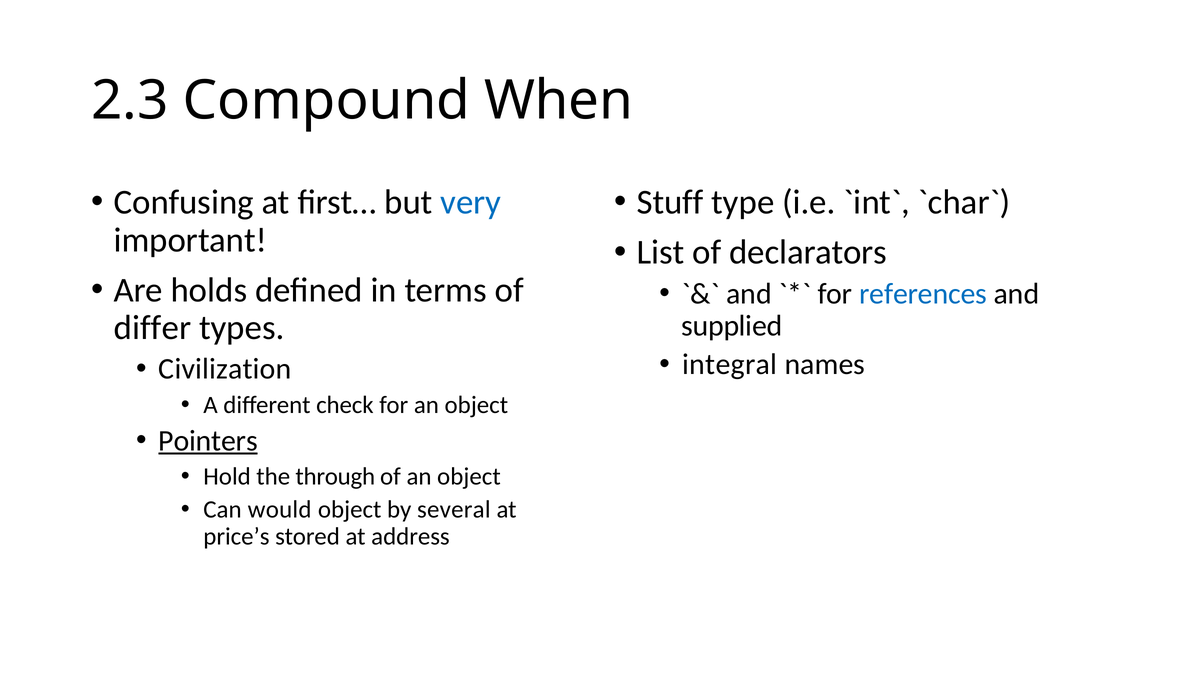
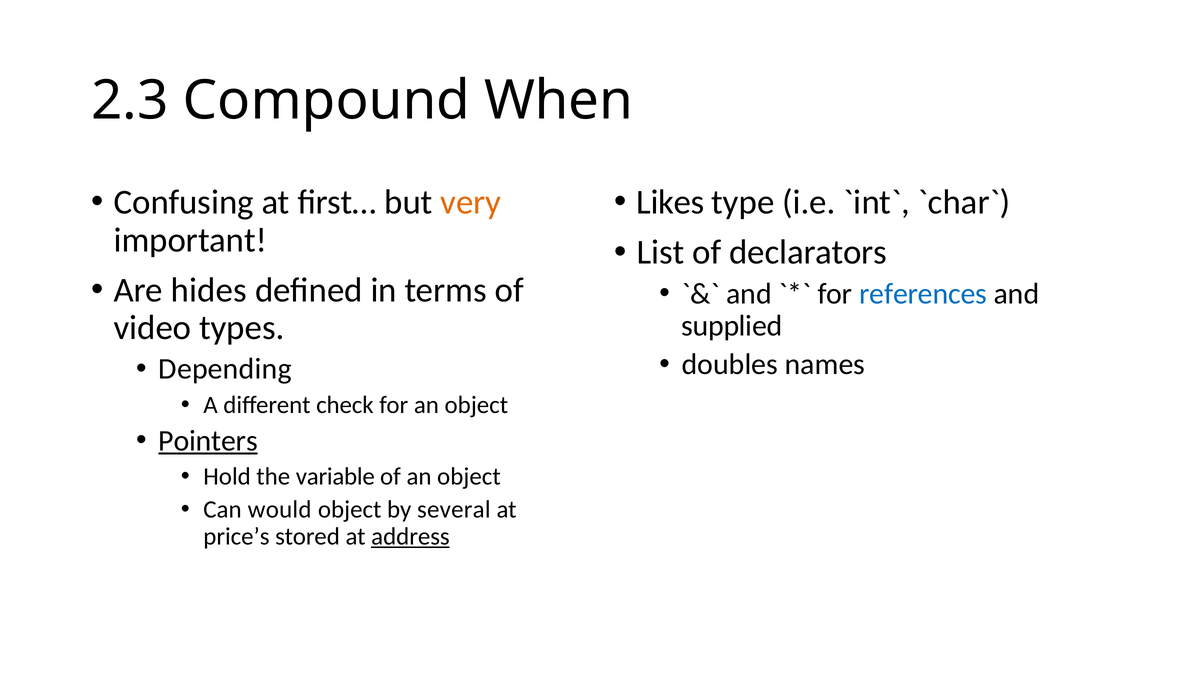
very colour: blue -> orange
Stuff: Stuff -> Likes
holds: holds -> hides
differ: differ -> video
integral: integral -> doubles
Civilization: Civilization -> Depending
through: through -> variable
address underline: none -> present
